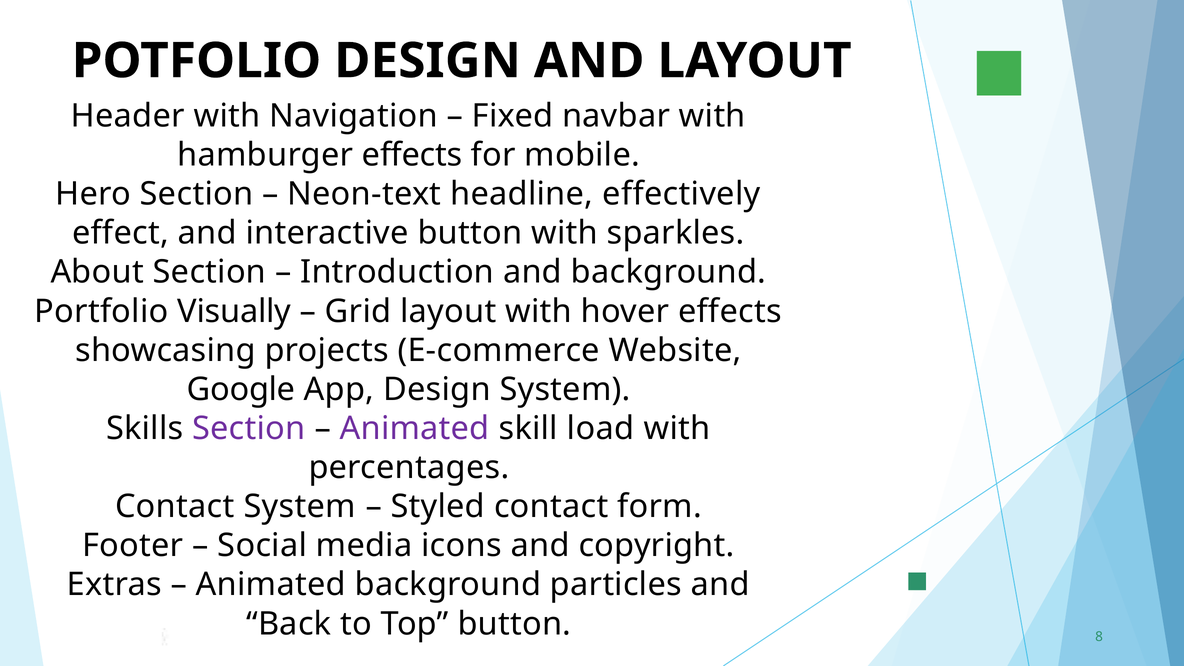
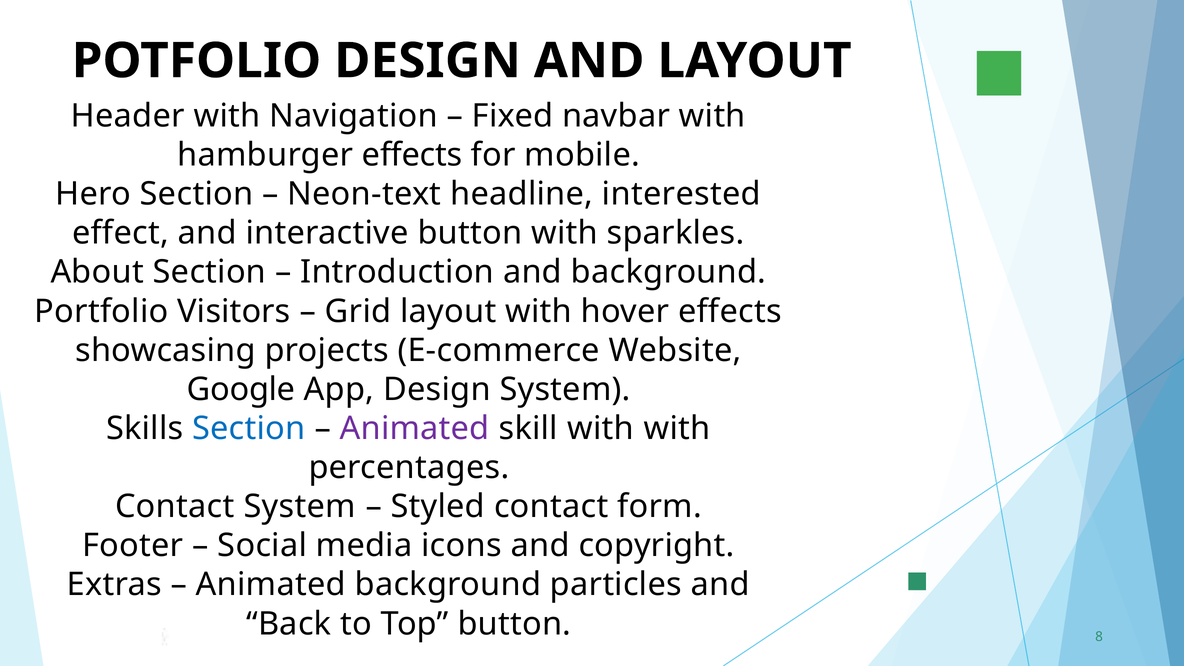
effectively: effectively -> interested
Visually: Visually -> Visitors
Section at (249, 428) colour: purple -> blue
skill load: load -> with
